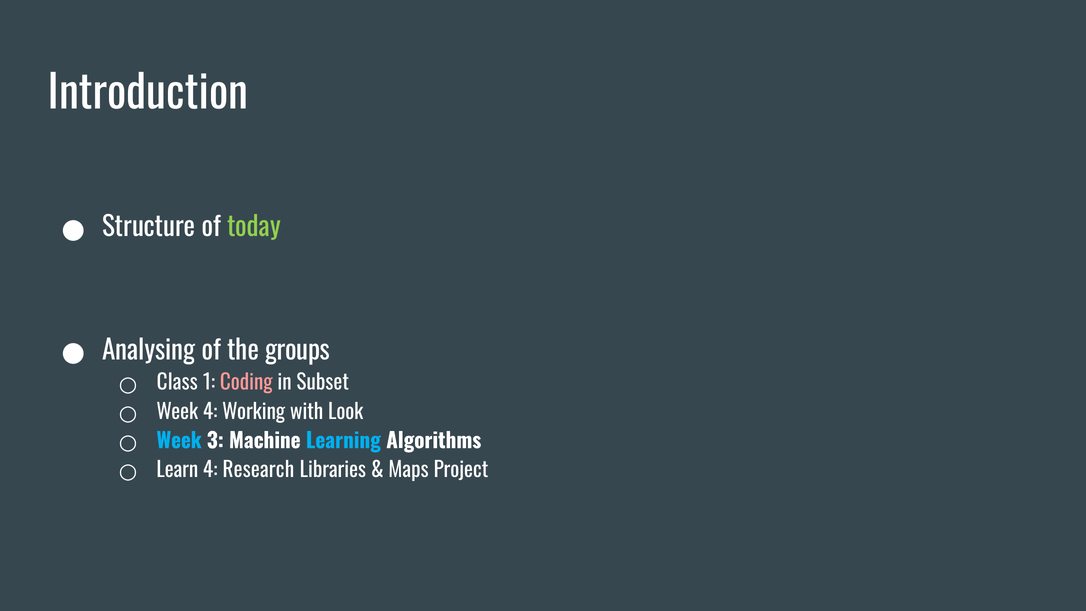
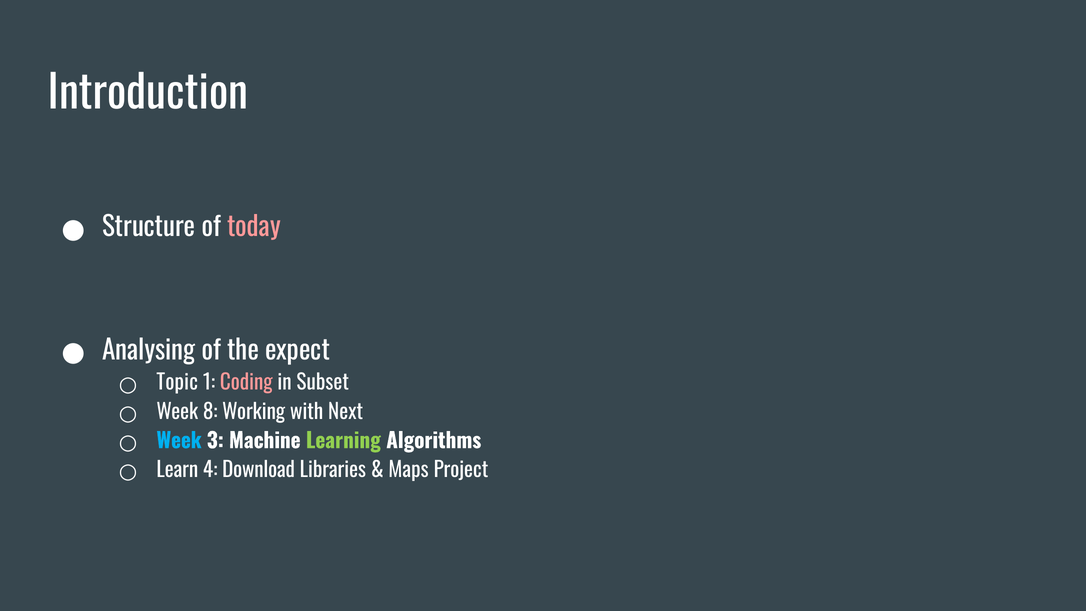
today colour: light green -> pink
groups: groups -> expect
Class: Class -> Topic
Week 4: 4 -> 8
Look: Look -> Next
Learning colour: light blue -> light green
Research: Research -> Download
